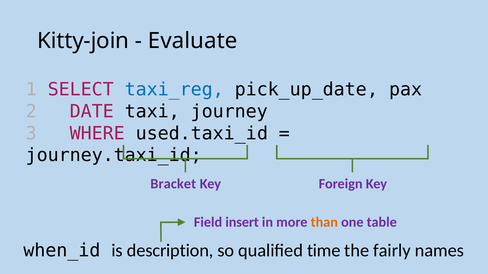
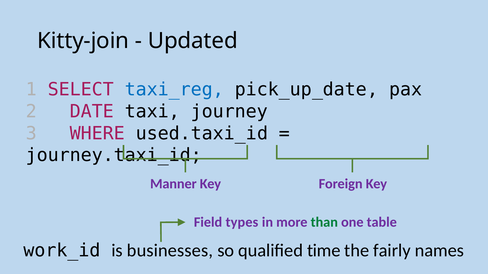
Evaluate: Evaluate -> Updated
Bracket: Bracket -> Manner
insert: insert -> types
than colour: orange -> green
when_id: when_id -> work_id
description: description -> businesses
